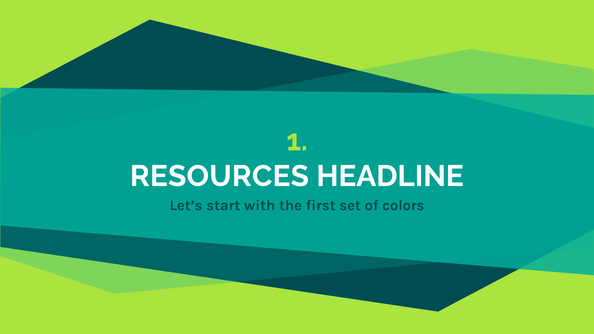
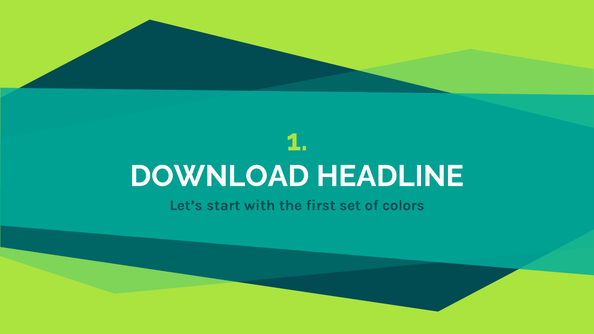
RESOURCES: RESOURCES -> DOWNLOAD
